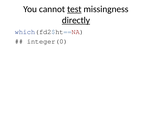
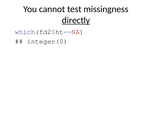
test underline: present -> none
